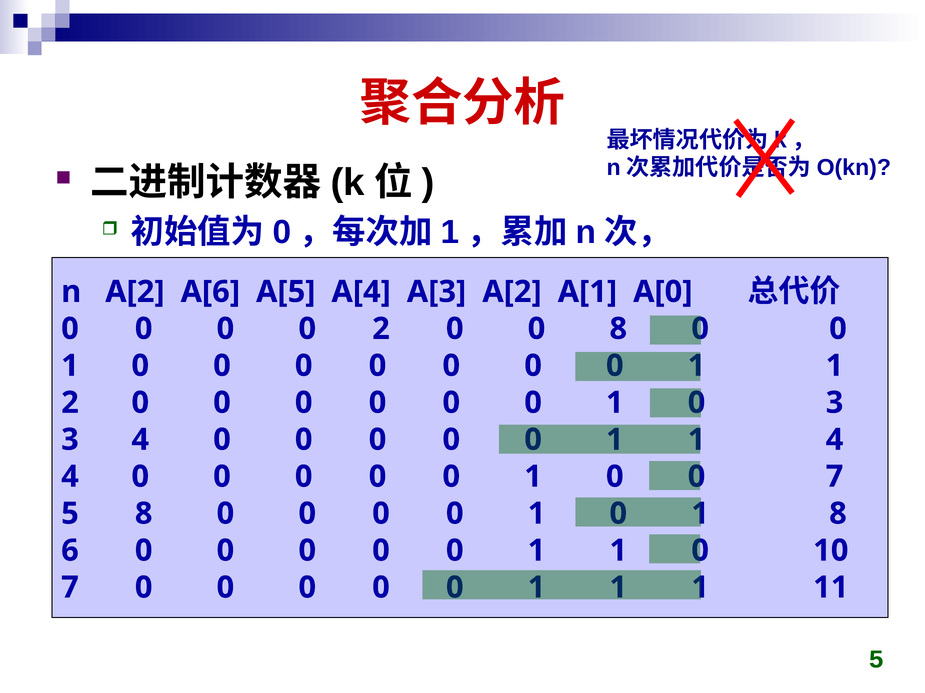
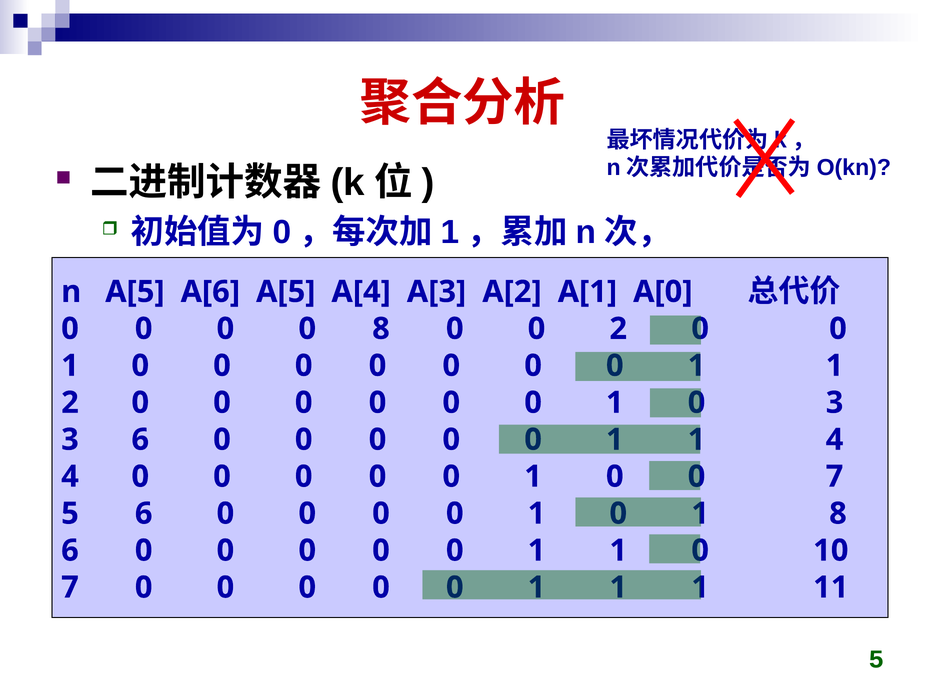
n A[2: A[2 -> A[5
0 2: 2 -> 8
0 8: 8 -> 2
3 4: 4 -> 6
5 8: 8 -> 6
